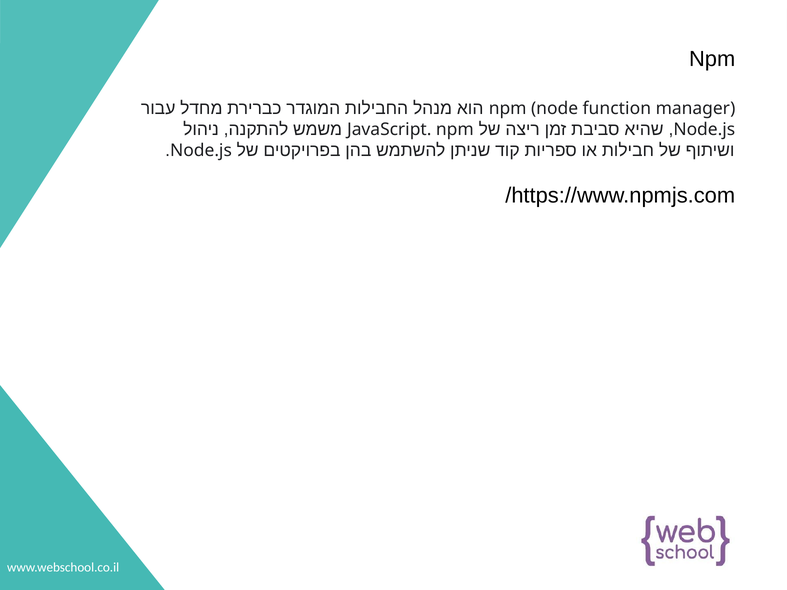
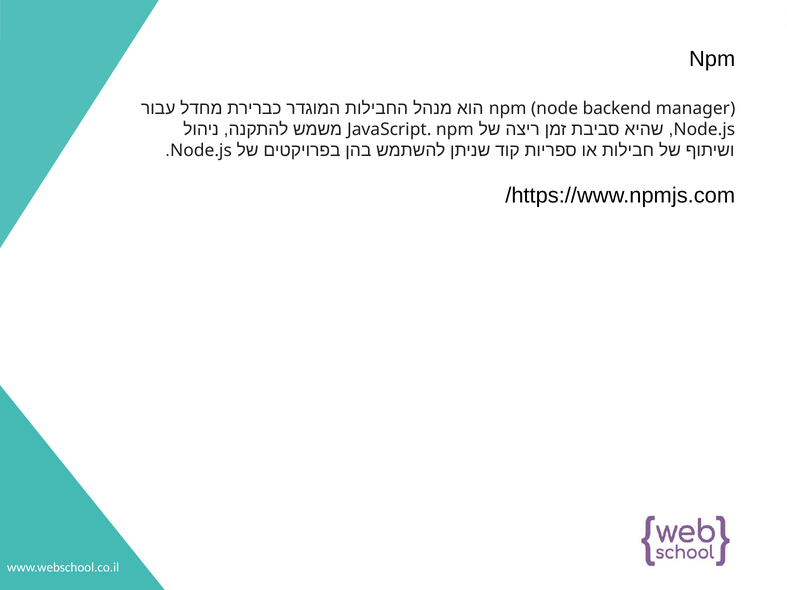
function: function -> backend
